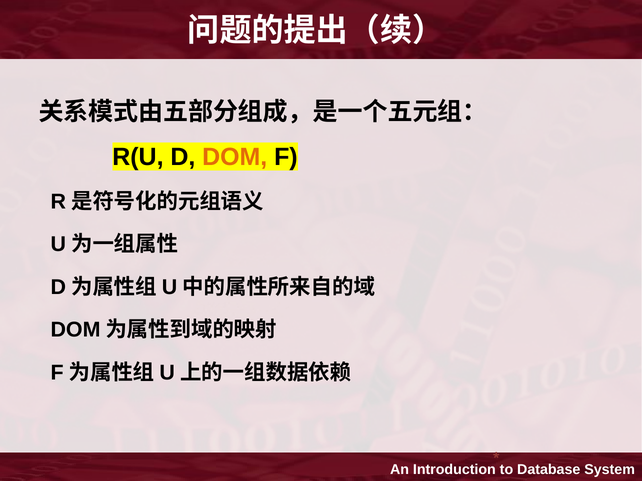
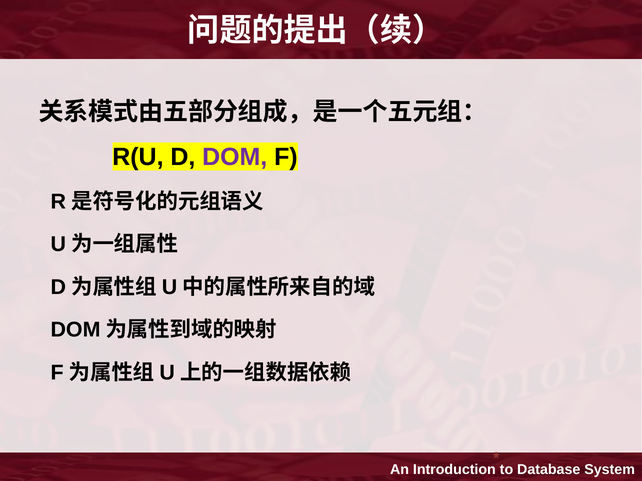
DOM colour: orange -> purple
